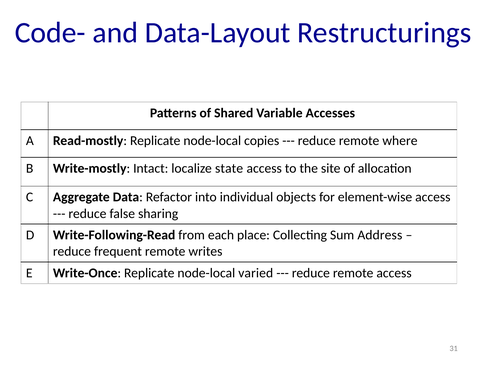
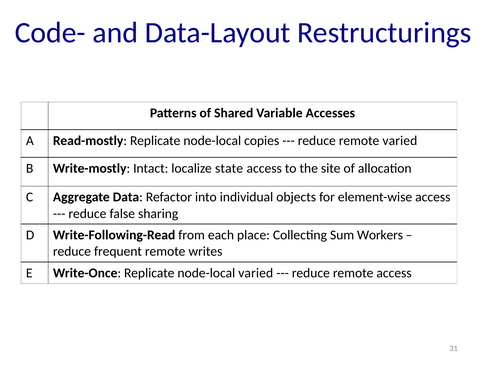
remote where: where -> varied
Address: Address -> Workers
